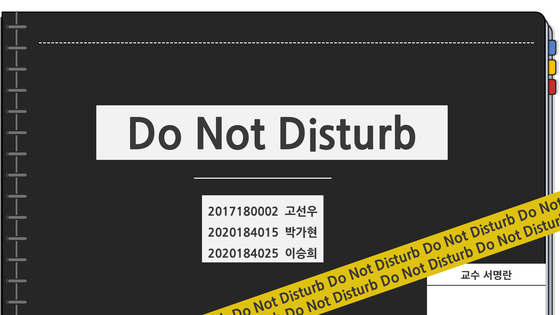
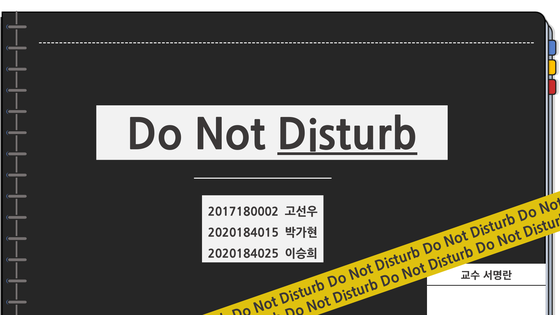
Disturb underline: none -> present
